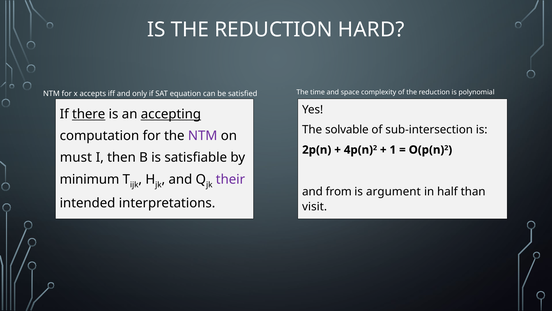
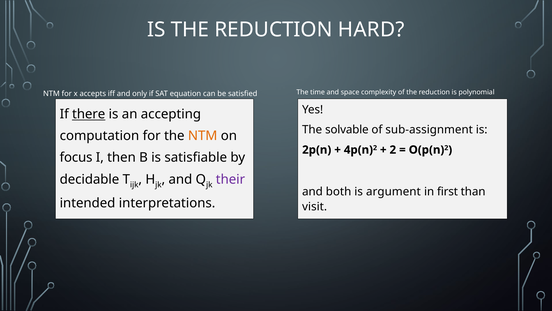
accepting underline: present -> none
sub-intersection: sub-intersection -> sub-assignment
NTM at (203, 136) colour: purple -> orange
1 at (393, 150): 1 -> 2
must: must -> focus
minimum: minimum -> decidable
from: from -> both
half: half -> first
